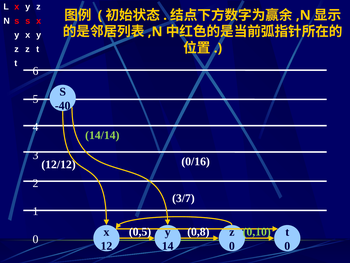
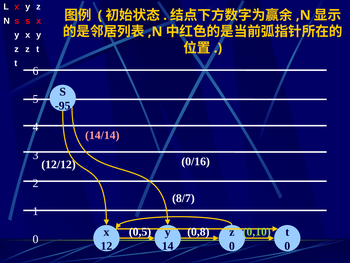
-40: -40 -> -95
14/14 colour: light green -> pink
3/7: 3/7 -> 8/7
